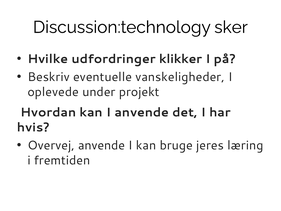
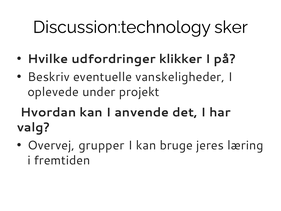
hvis: hvis -> valg
Overvej anvende: anvende -> grupper
